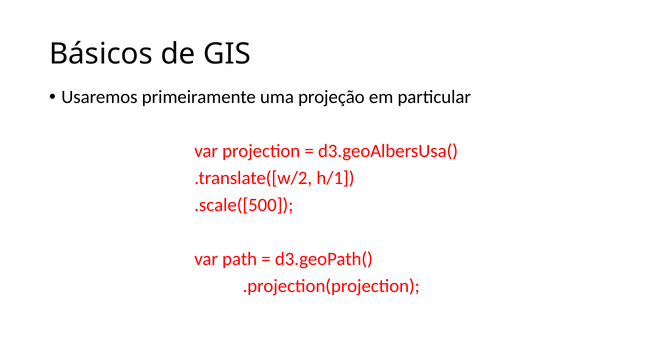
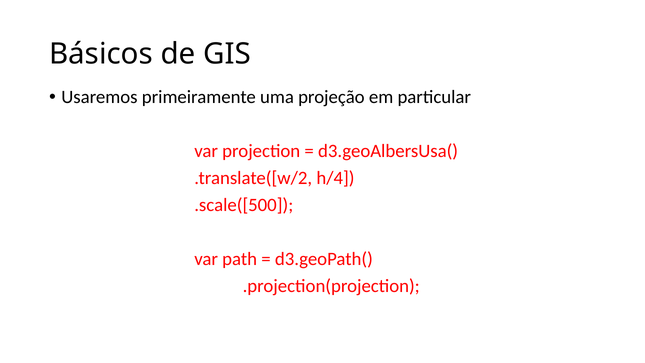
h/1: h/1 -> h/4
